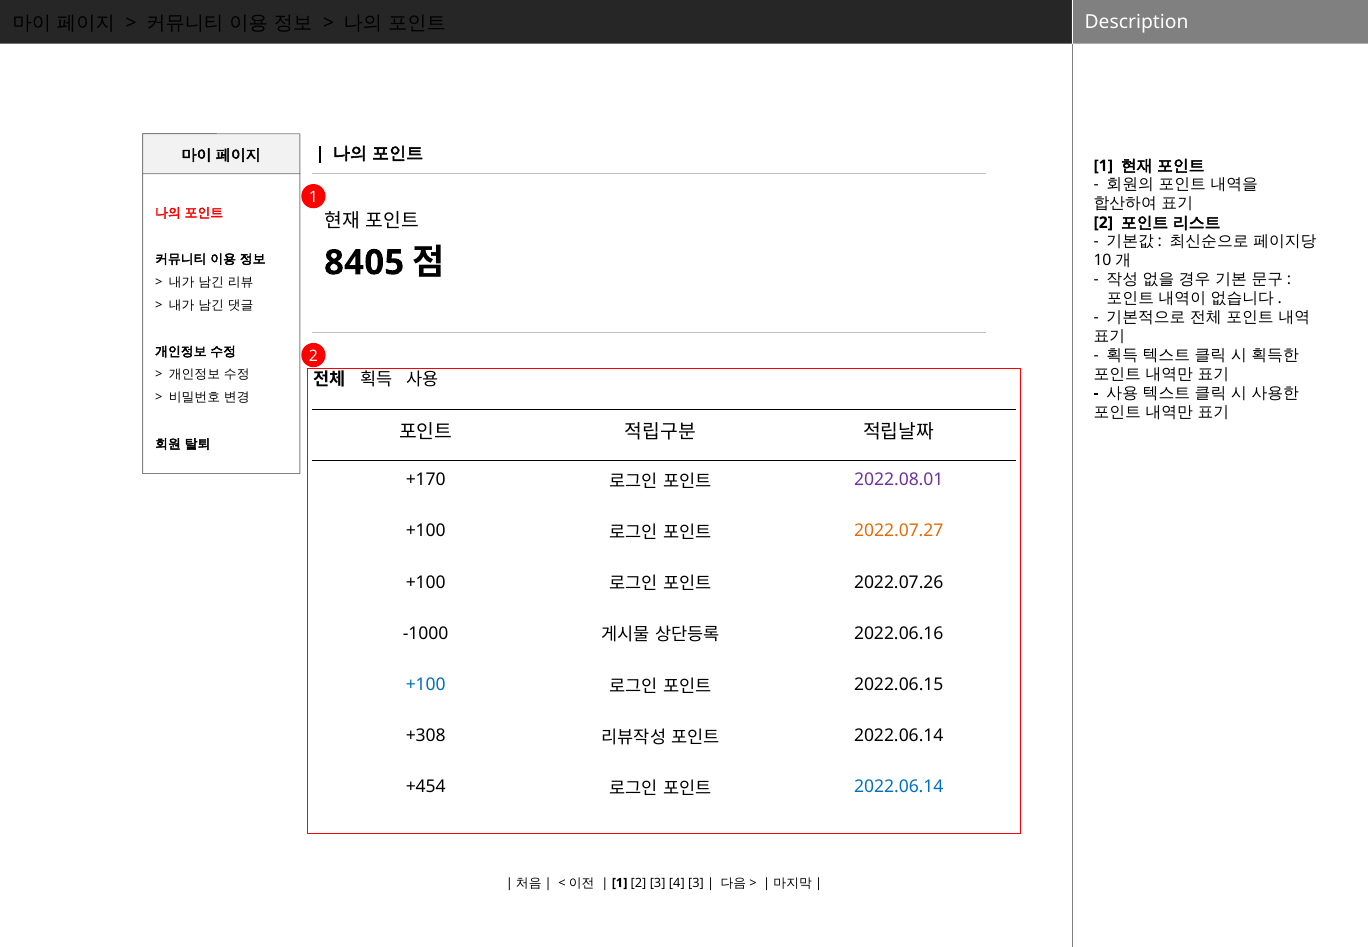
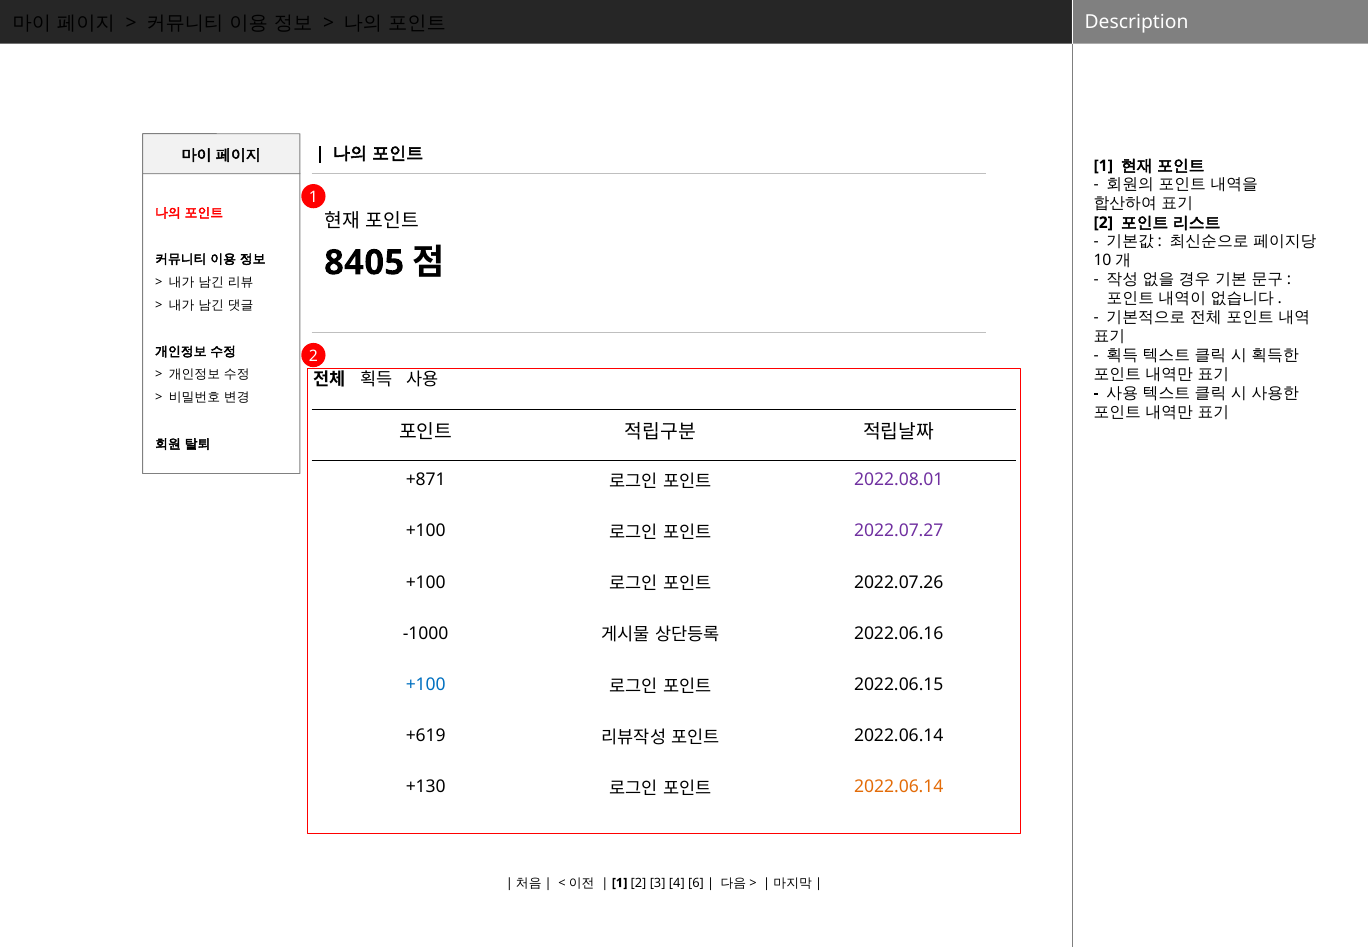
+170: +170 -> +871
2022.07.27 colour: orange -> purple
+308: +308 -> +619
+454: +454 -> +130
2022.06.14 at (899, 787) colour: blue -> orange
4 3: 3 -> 6
